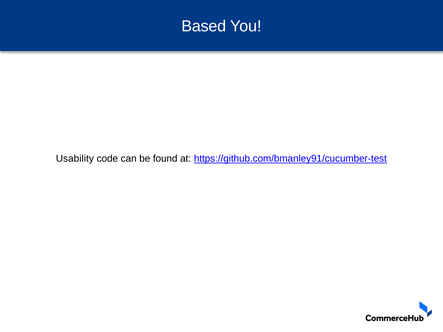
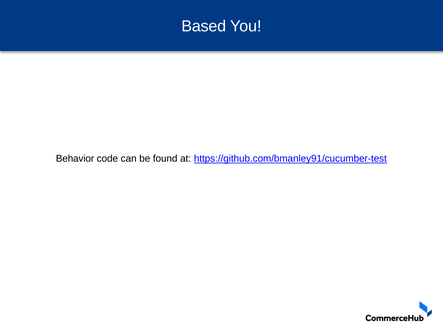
Usability: Usability -> Behavior
